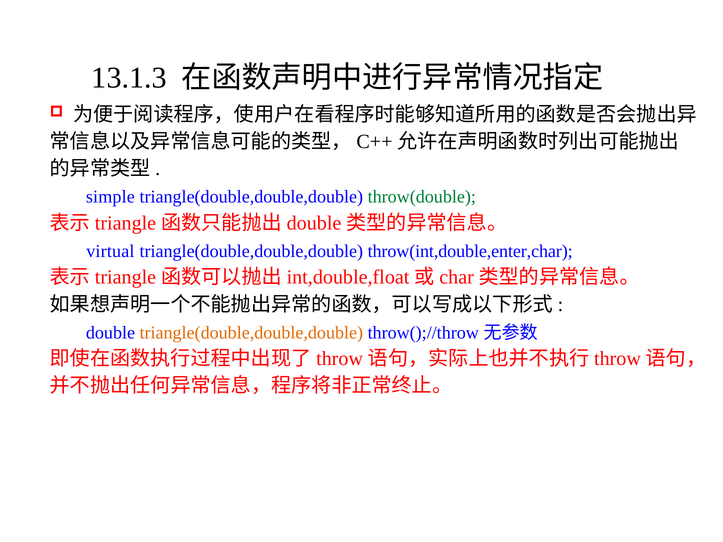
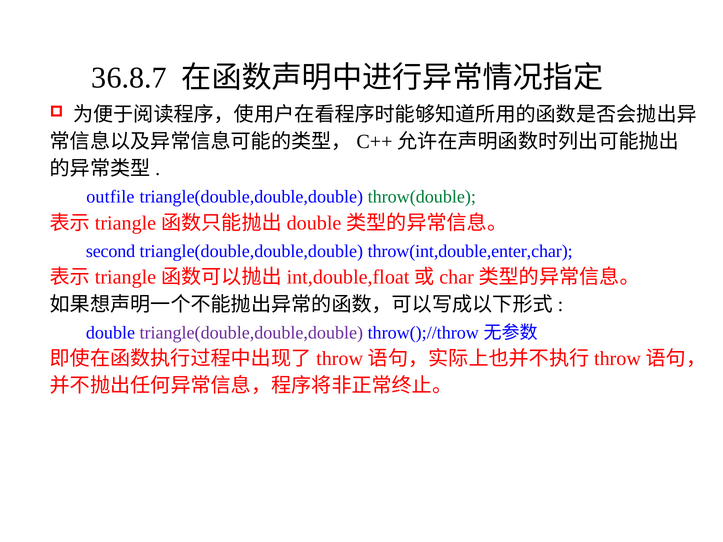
13.1.3: 13.1.3 -> 36.8.7
simple: simple -> outfile
virtual: virtual -> second
triangle(double,double,double at (251, 333) colour: orange -> purple
